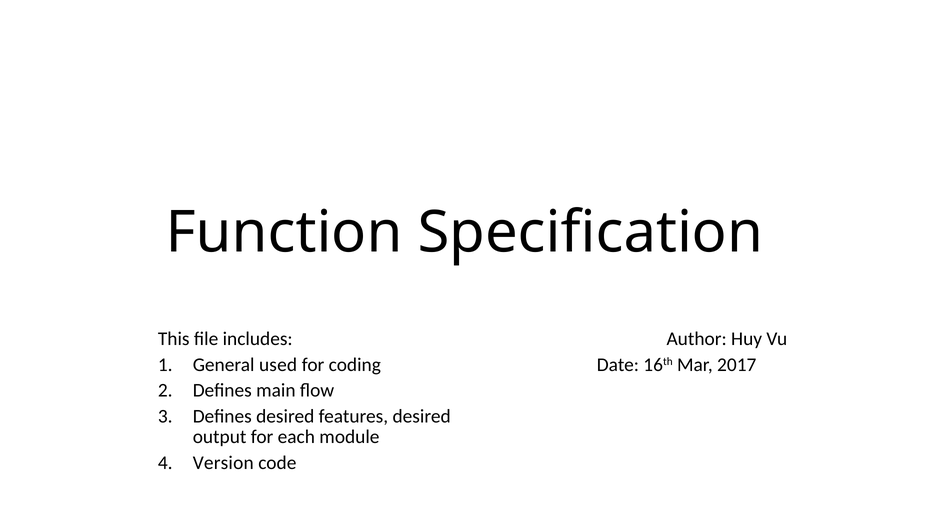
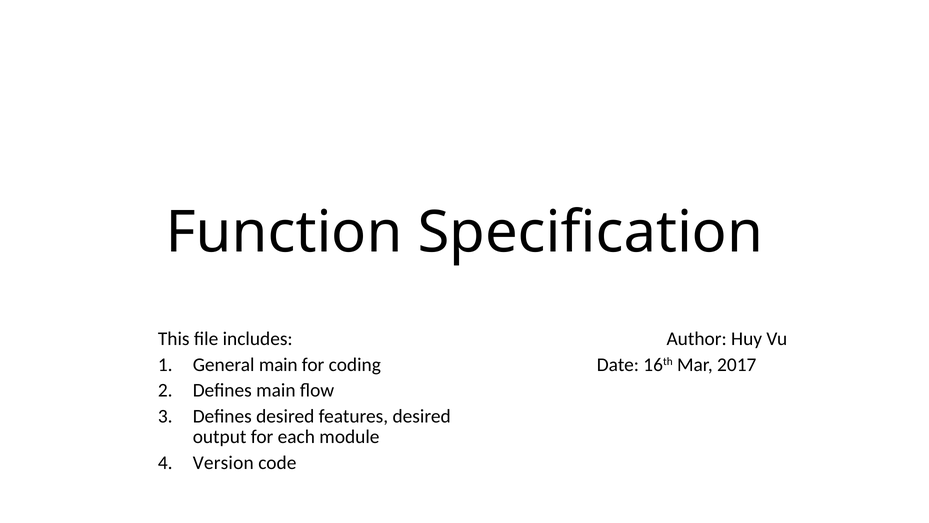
General used: used -> main
